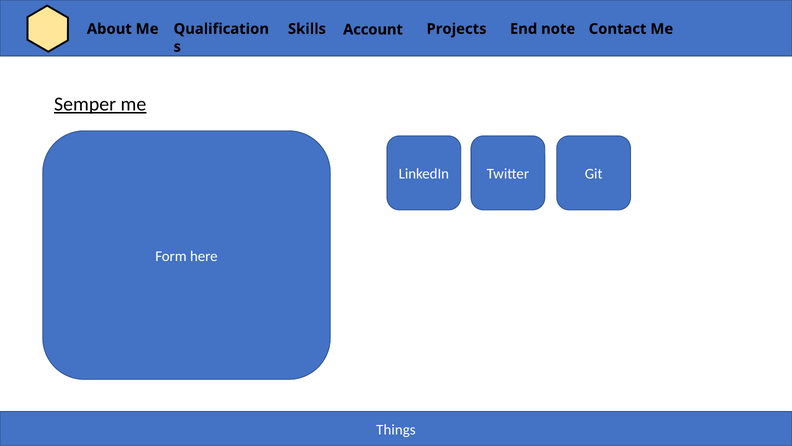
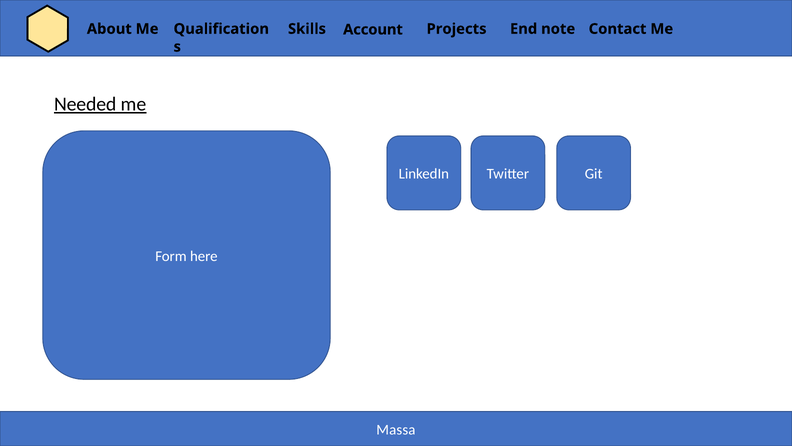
Semper: Semper -> Needed
Things: Things -> Massa
